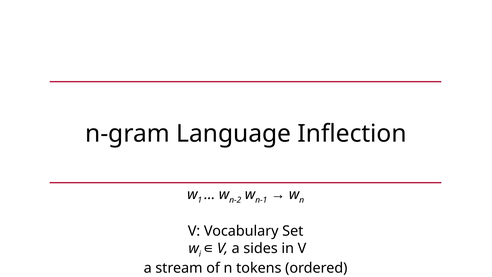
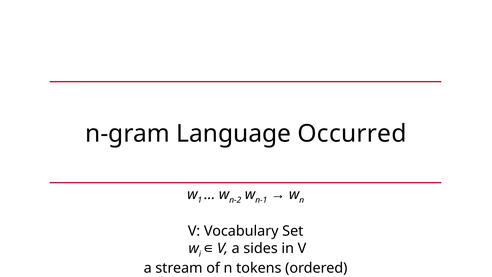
Inflection: Inflection -> Occurred
